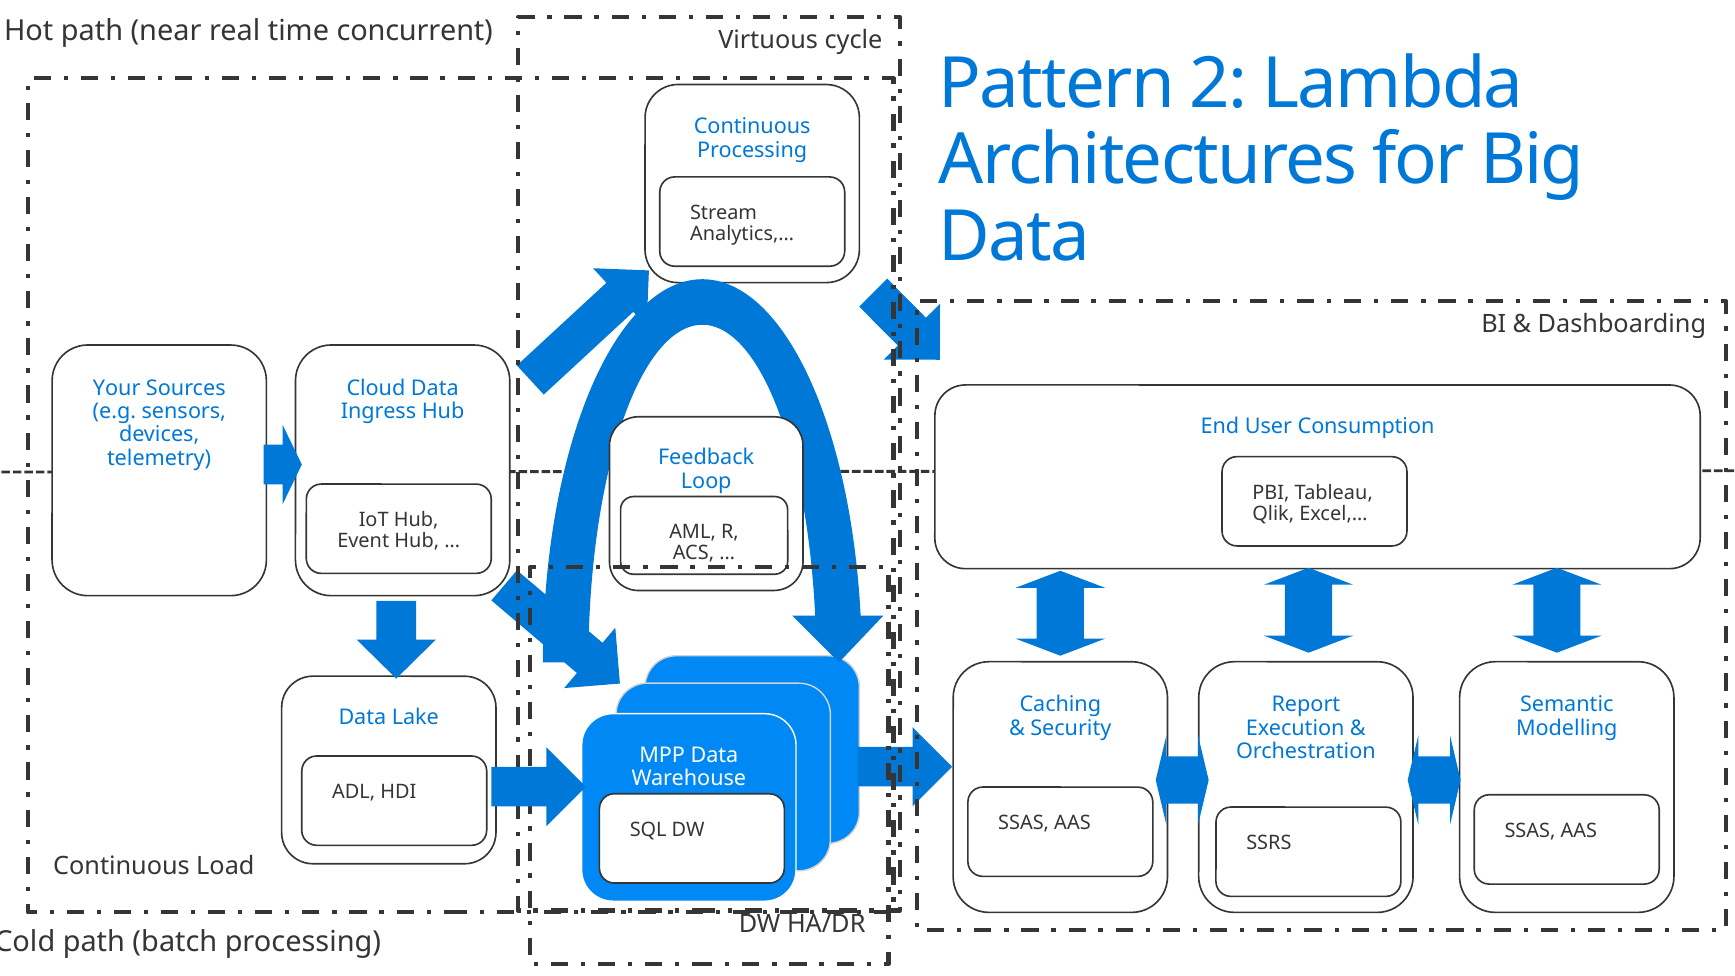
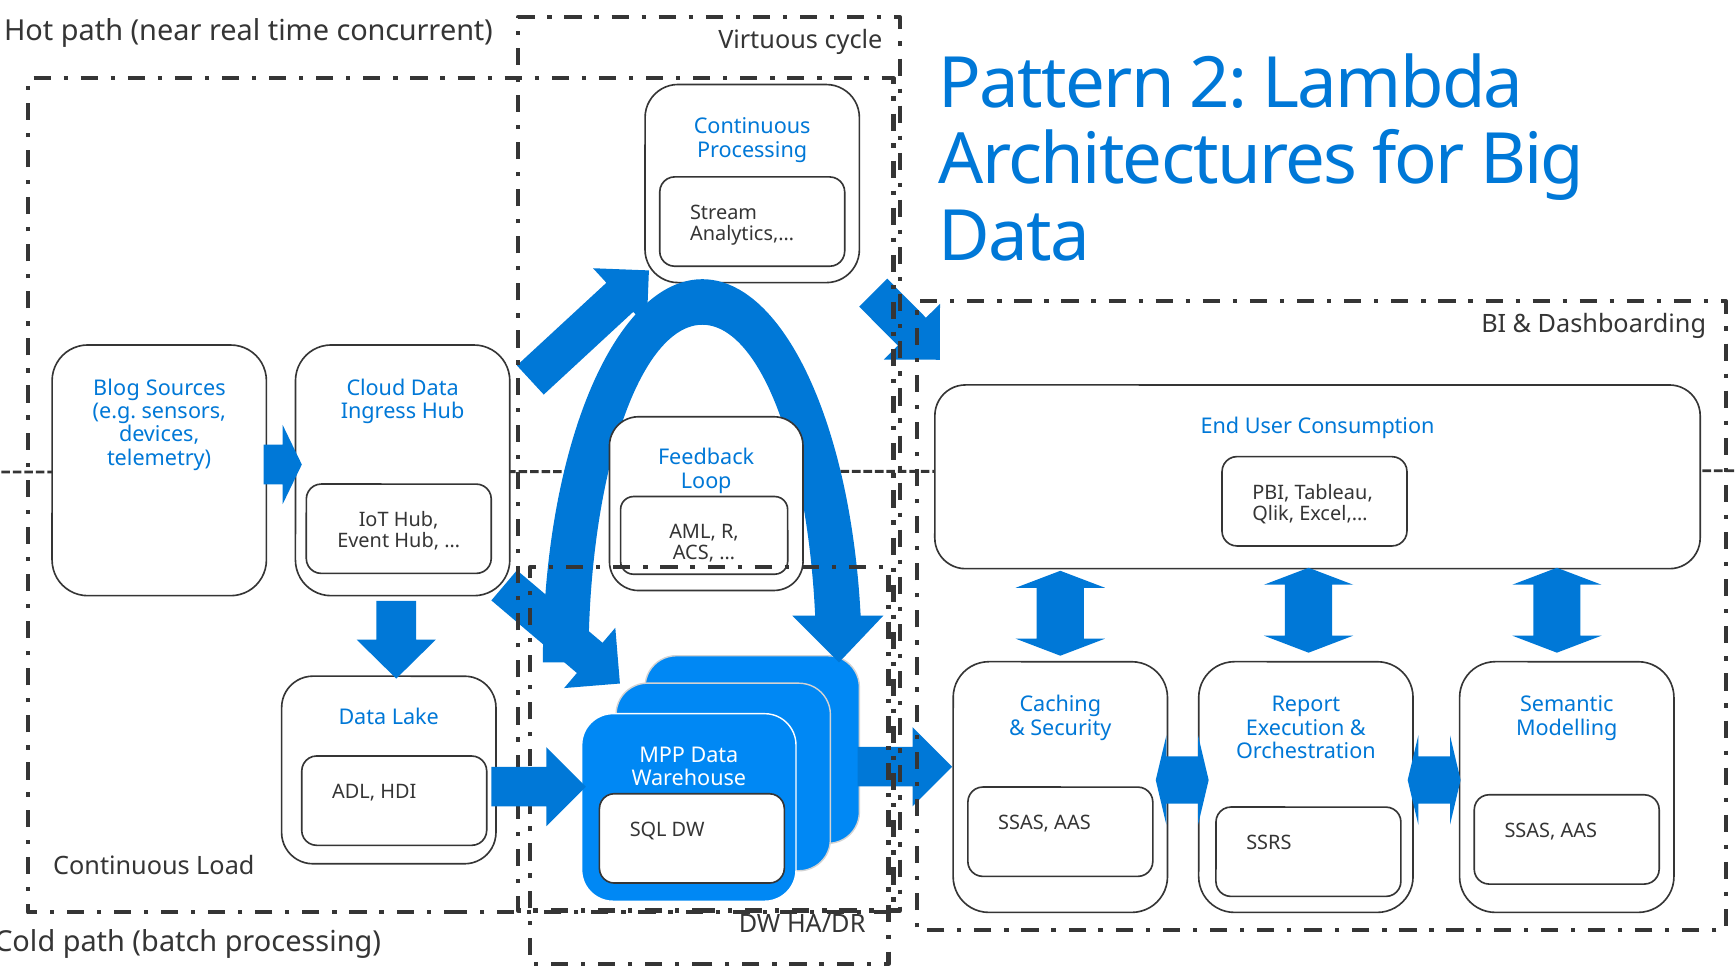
Your: Your -> Blog
